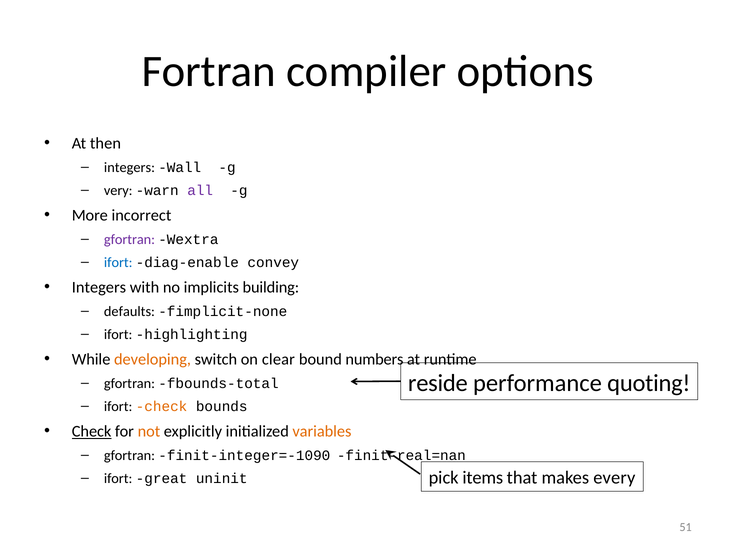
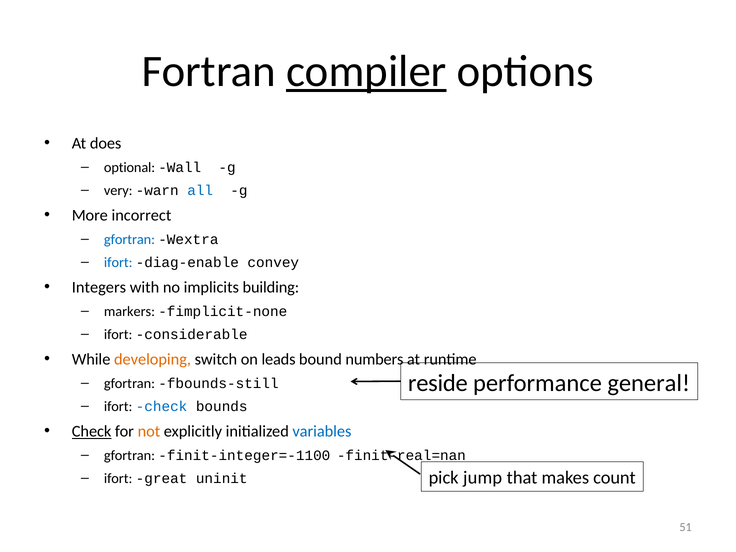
compiler underline: none -> present
then: then -> does
integers at (129, 167): integers -> optional
all colour: purple -> blue
gfortran at (129, 239) colour: purple -> blue
defaults: defaults -> markers
highlighting: highlighting -> considerable
clear: clear -> leads
quoting: quoting -> general
fbounds-total: fbounds-total -> fbounds-still
check at (162, 406) colour: orange -> blue
variables colour: orange -> blue
finit-integer=-1090: finit-integer=-1090 -> finit-integer=-1100
items: items -> jump
every: every -> count
